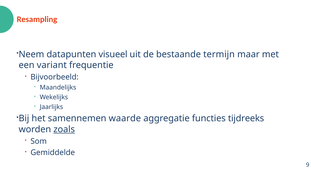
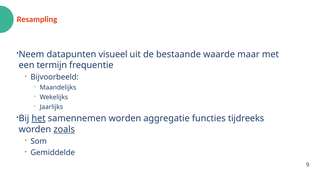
termijn: termijn -> waarde
variant: variant -> termijn
het underline: none -> present
samennemen waarde: waarde -> worden
